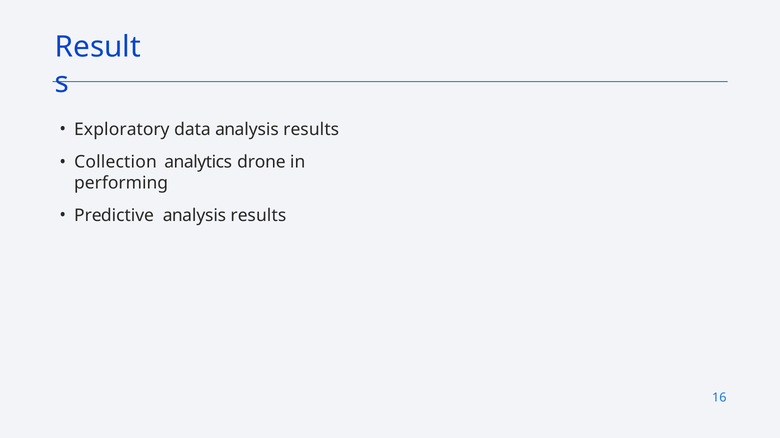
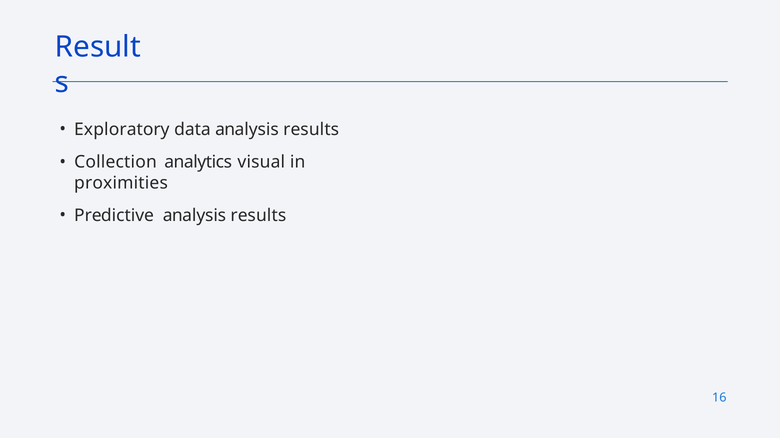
drone: drone -> visual
performing: performing -> proximities
